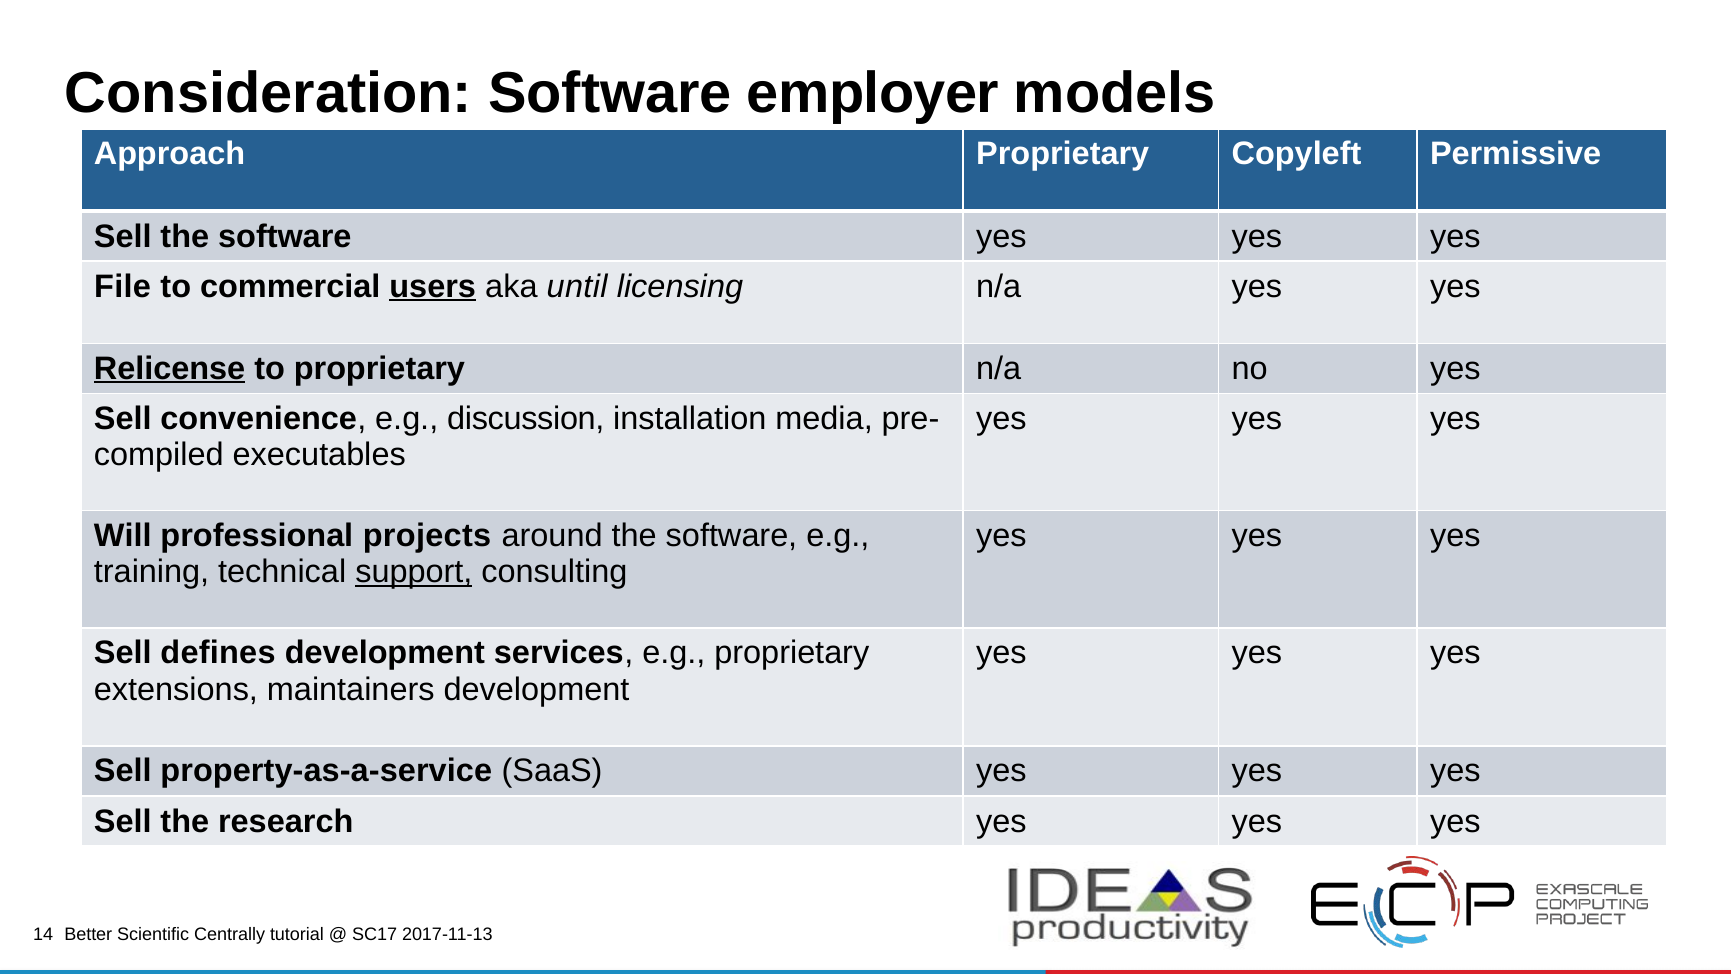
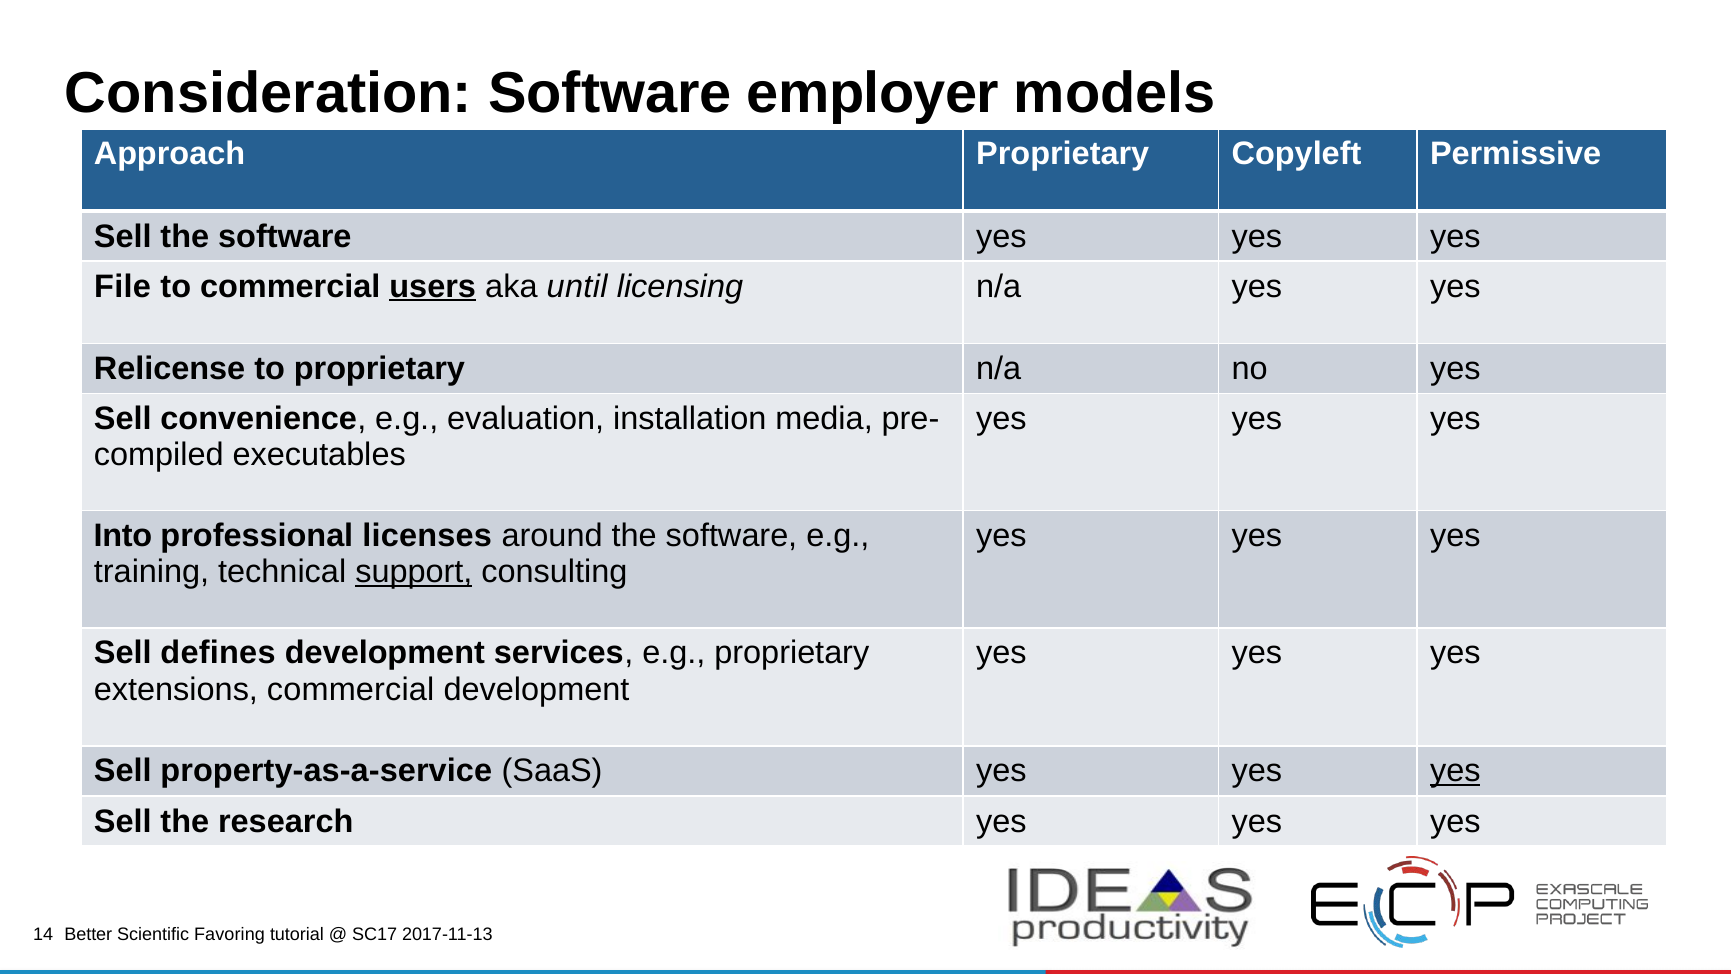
Relicense underline: present -> none
discussion: discussion -> evaluation
Will: Will -> Into
projects: projects -> licenses
extensions maintainers: maintainers -> commercial
yes at (1455, 771) underline: none -> present
Centrally: Centrally -> Favoring
